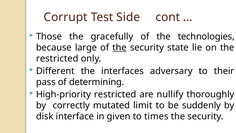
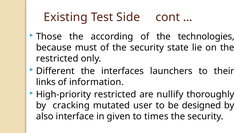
Corrupt: Corrupt -> Existing
gracefully: gracefully -> according
large: large -> must
the at (120, 47) underline: present -> none
adversary: adversary -> launchers
pass: pass -> links
determining: determining -> information
correctly: correctly -> cracking
limit: limit -> user
suddenly: suddenly -> designed
disk: disk -> also
